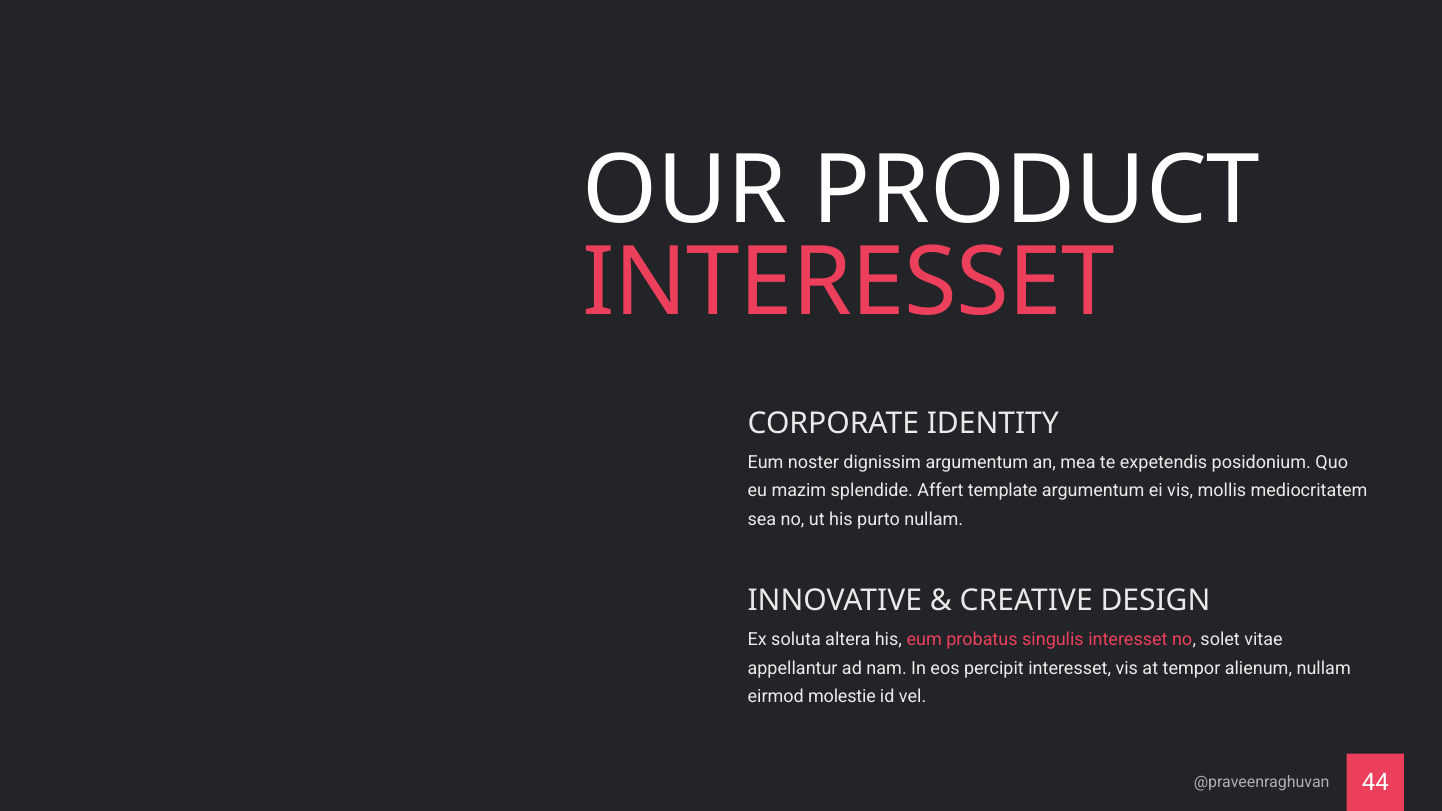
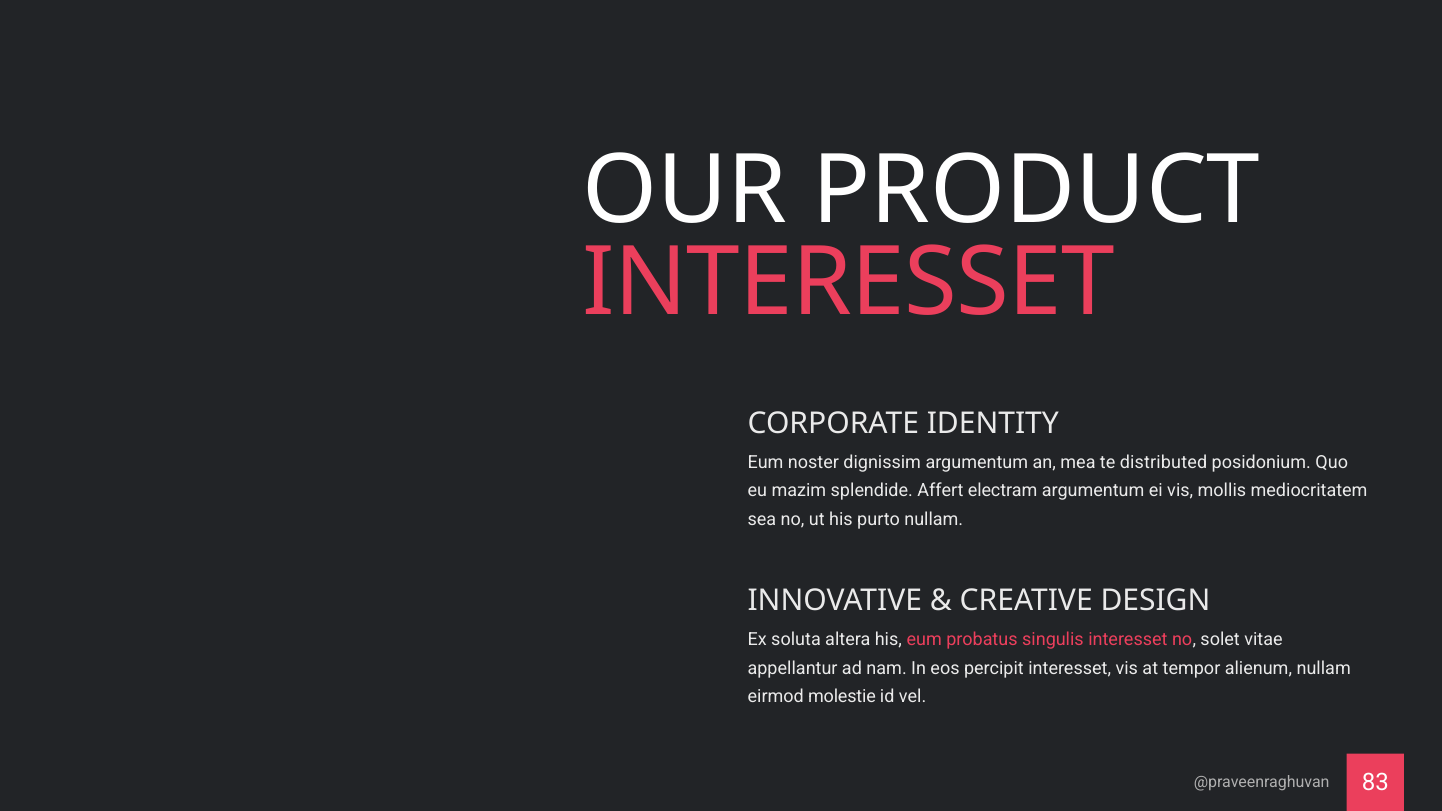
expetendis: expetendis -> distributed
template: template -> electram
44: 44 -> 83
